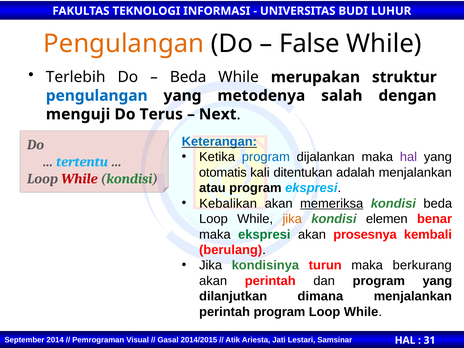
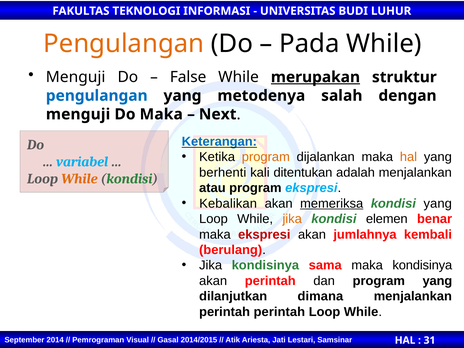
False: False -> Pada
Terlebih at (76, 77): Terlebih -> Menguji
Beda at (188, 77): Beda -> False
merupakan underline: none -> present
Do Terus: Terus -> Maka
program at (266, 157) colour: blue -> orange
hal at (408, 157) colour: purple -> orange
tertentu: tertentu -> variabel
otomatis: otomatis -> berhenti
While at (79, 179) colour: red -> orange
kondisi beda: beda -> yang
ekspresi at (264, 234) colour: green -> red
prosesnya: prosesnya -> jumlahnya
turun: turun -> sama
maka berkurang: berkurang -> kondisinya
perintah program: program -> perintah
